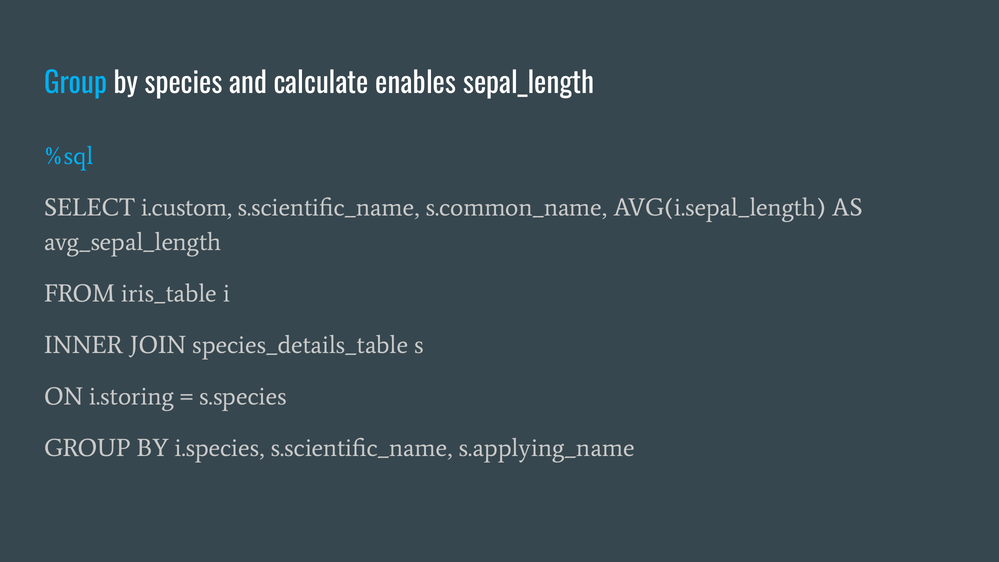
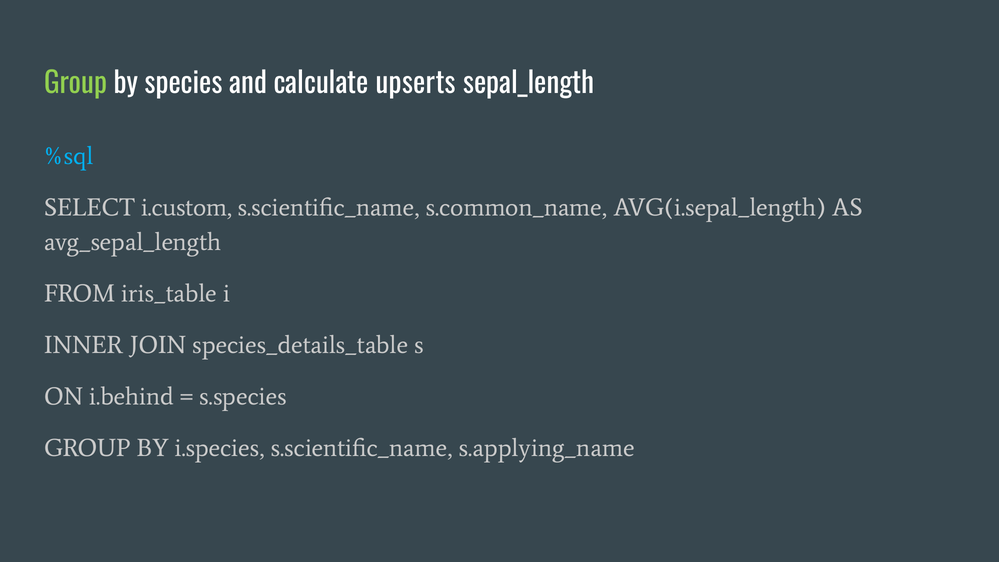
Group at (76, 84) colour: light blue -> light green
enables: enables -> upserts
i.storing: i.storing -> i.behind
